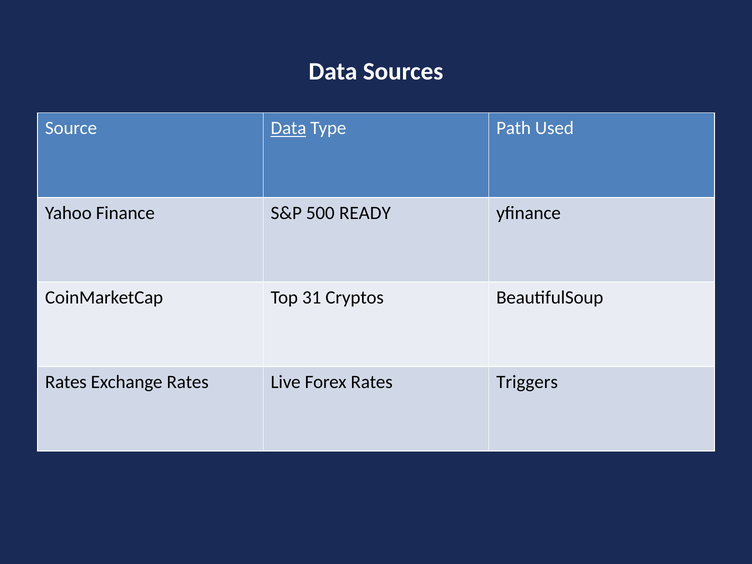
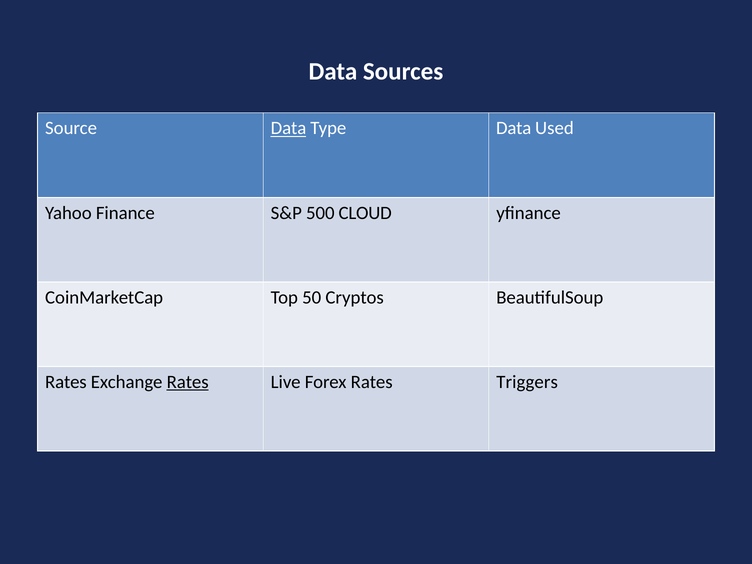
Type Path: Path -> Data
READY: READY -> CLOUD
31: 31 -> 50
Rates at (188, 382) underline: none -> present
